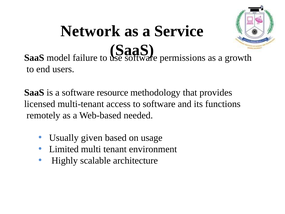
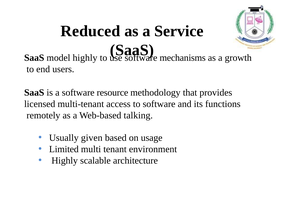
Network: Network -> Reduced
model failure: failure -> highly
permissions: permissions -> mechanisms
needed: needed -> talking
